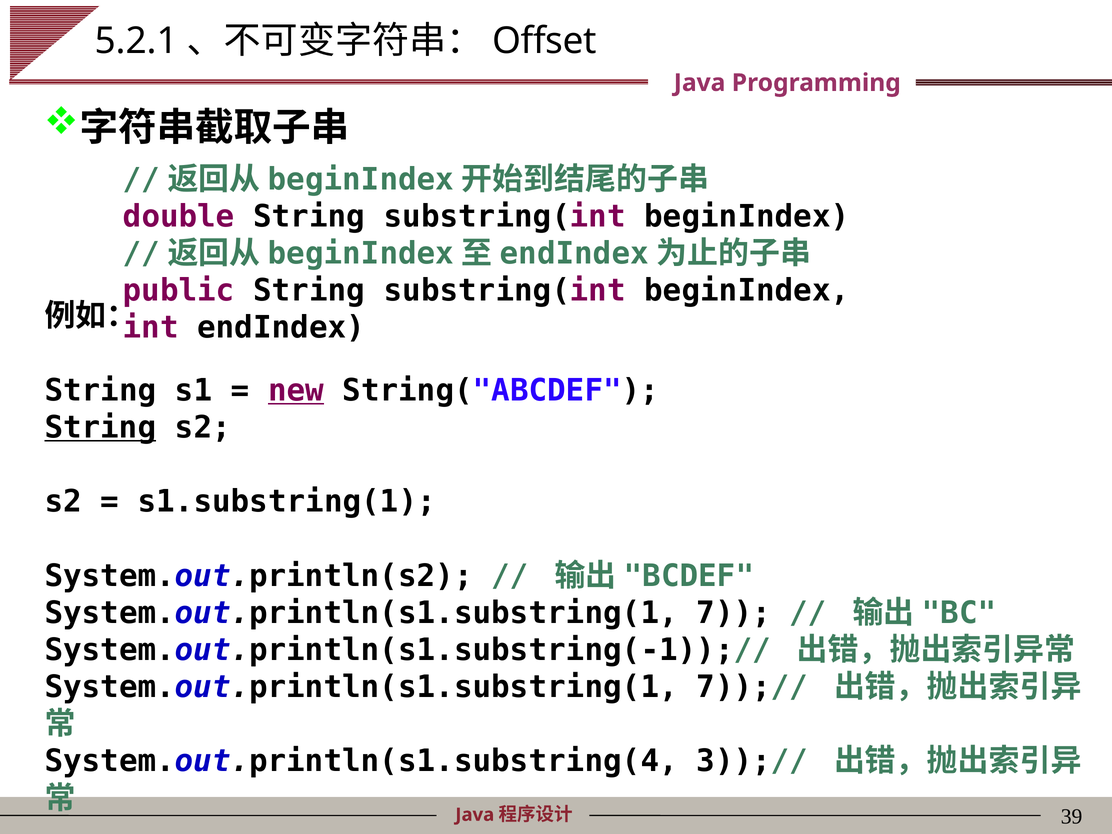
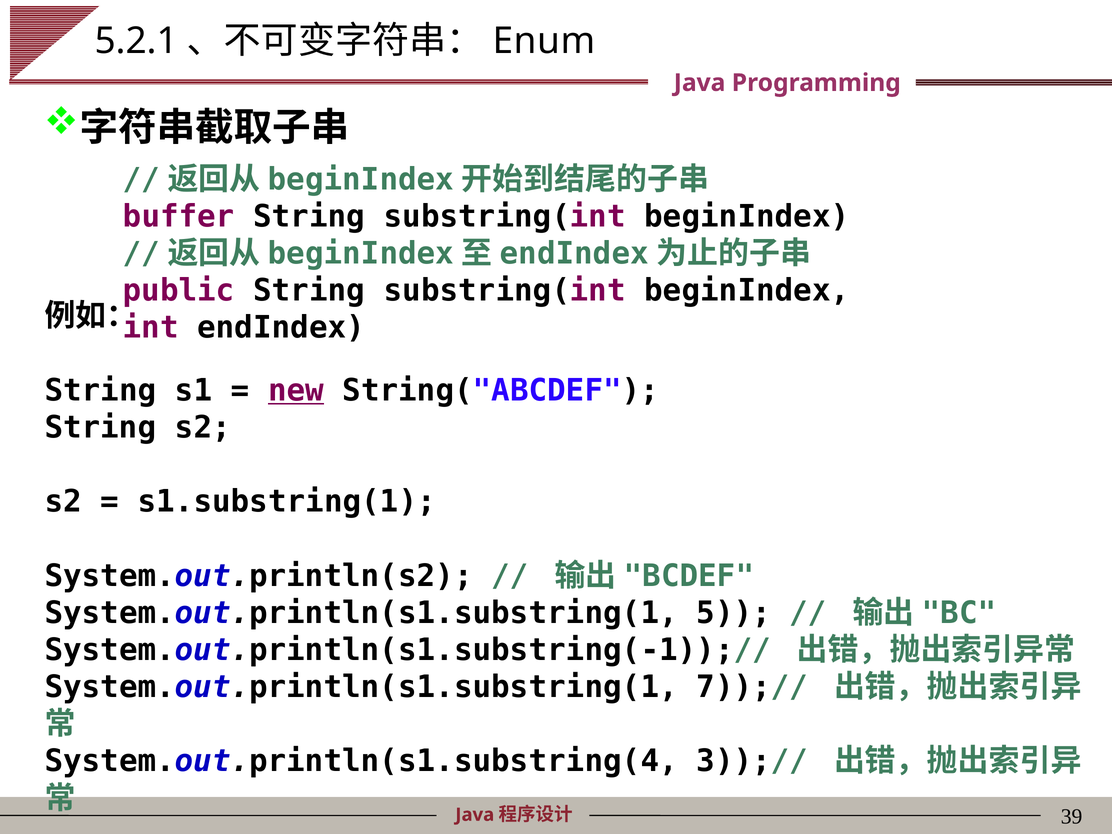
Offset: Offset -> Enum
double: double -> buffer
String at (100, 428) underline: present -> none
7: 7 -> 5
